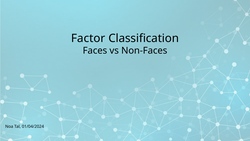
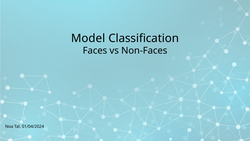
Factor: Factor -> Model
